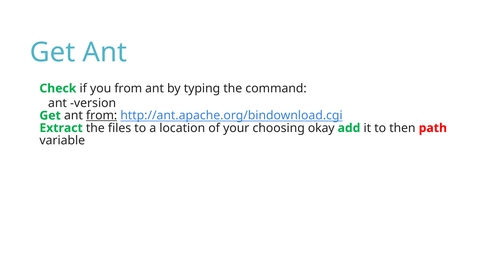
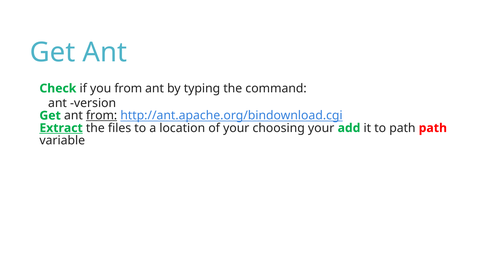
Extract underline: none -> present
choosing okay: okay -> your
to then: then -> path
